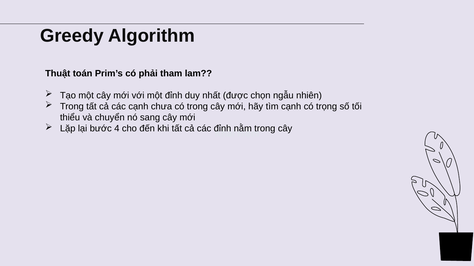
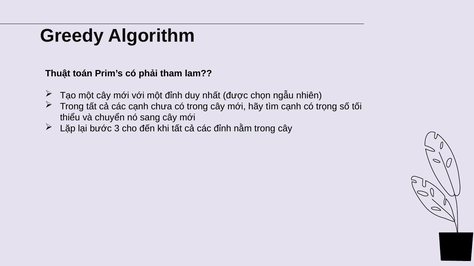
4: 4 -> 3
